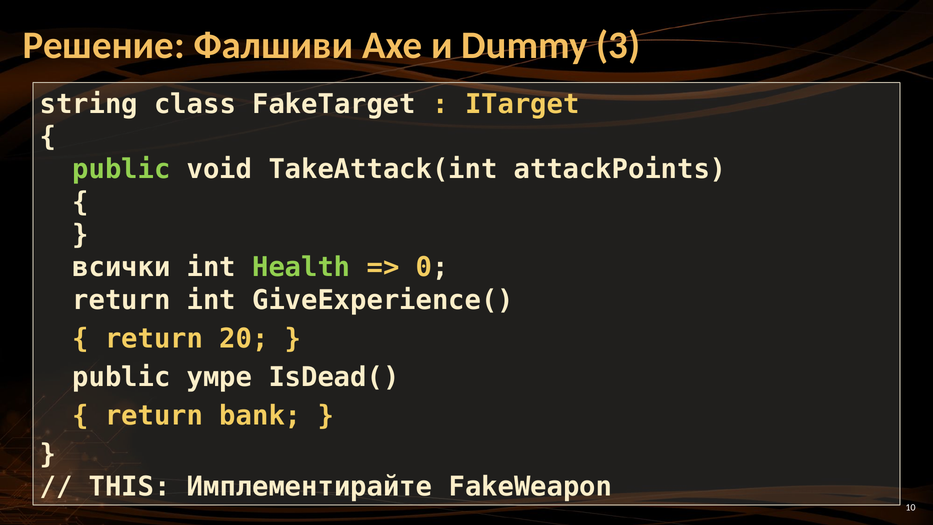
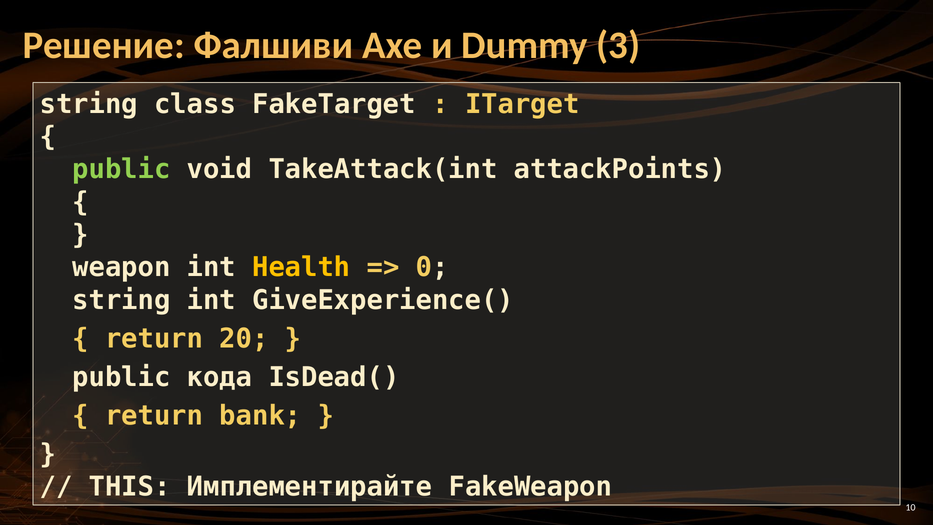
всички: всички -> weapon
Health colour: light green -> yellow
return at (121, 300): return -> string
умре: умре -> кода
